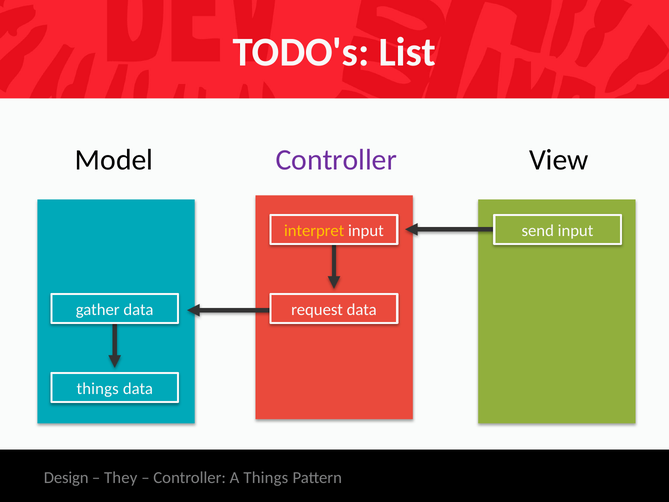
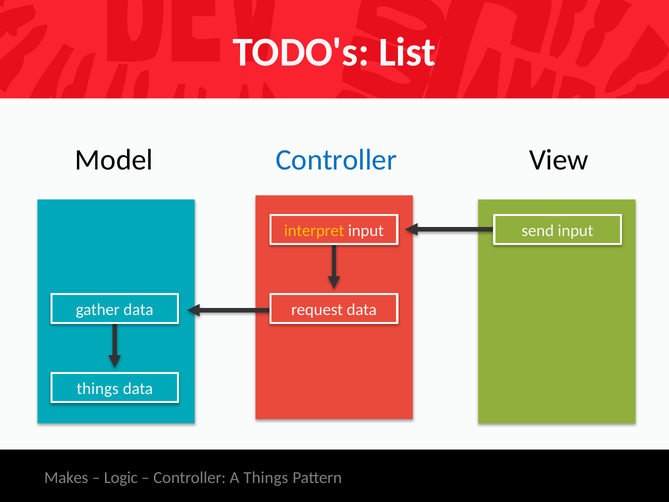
Controller at (336, 160) colour: purple -> blue
Design: Design -> Makes
They: They -> Logic
